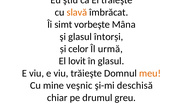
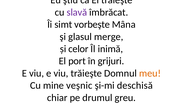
slavă colour: orange -> purple
întorși: întorși -> merge
Îl urmă: urmă -> inimă
El lovit: lovit -> port
în glasul: glasul -> grijuri
